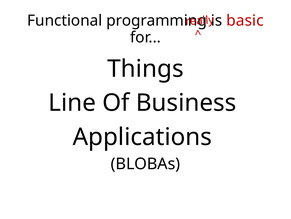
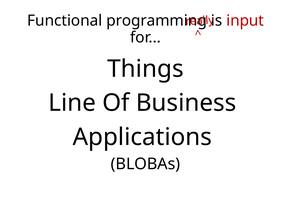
basic: basic -> input
